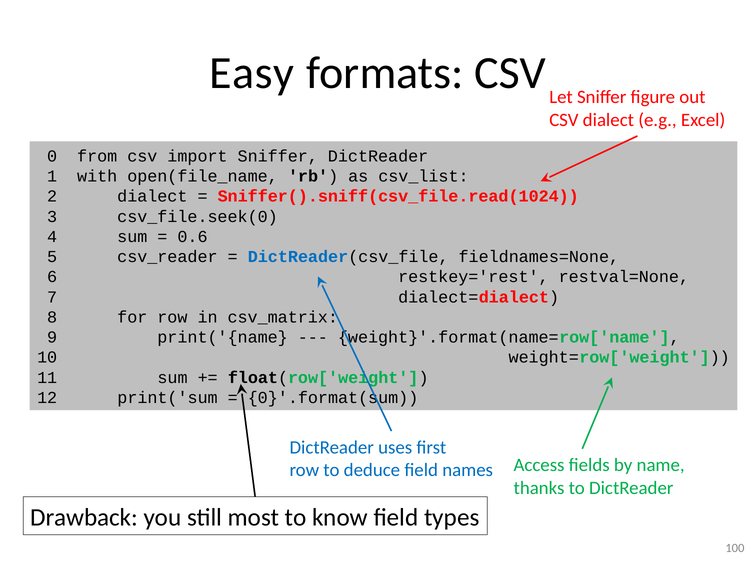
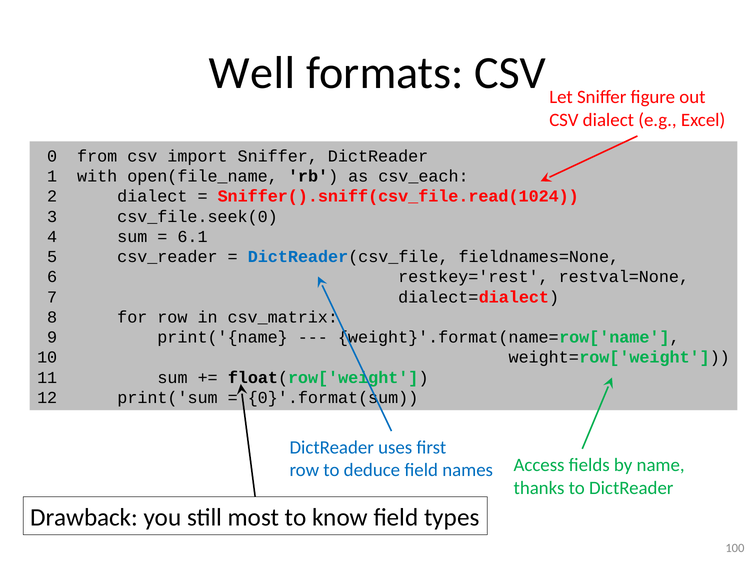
Easy: Easy -> Well
csv_list: csv_list -> csv_each
0.6: 0.6 -> 6.1
